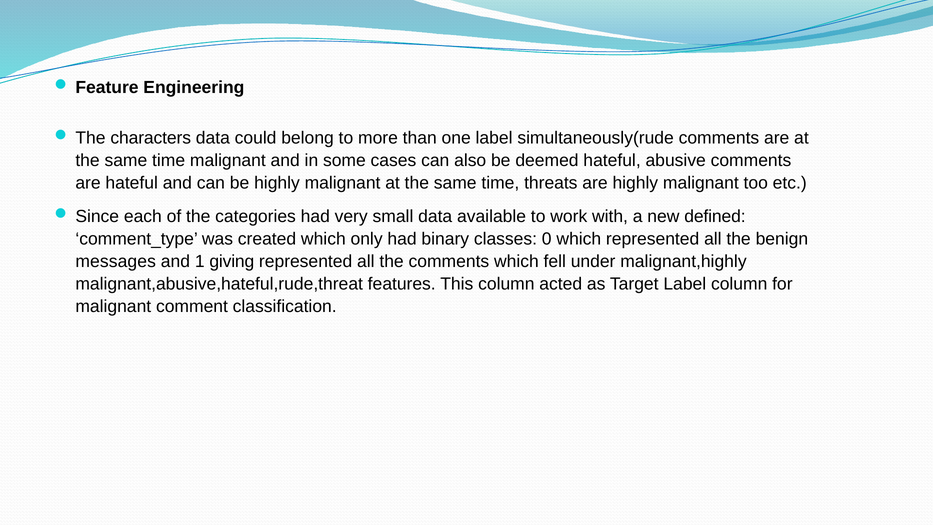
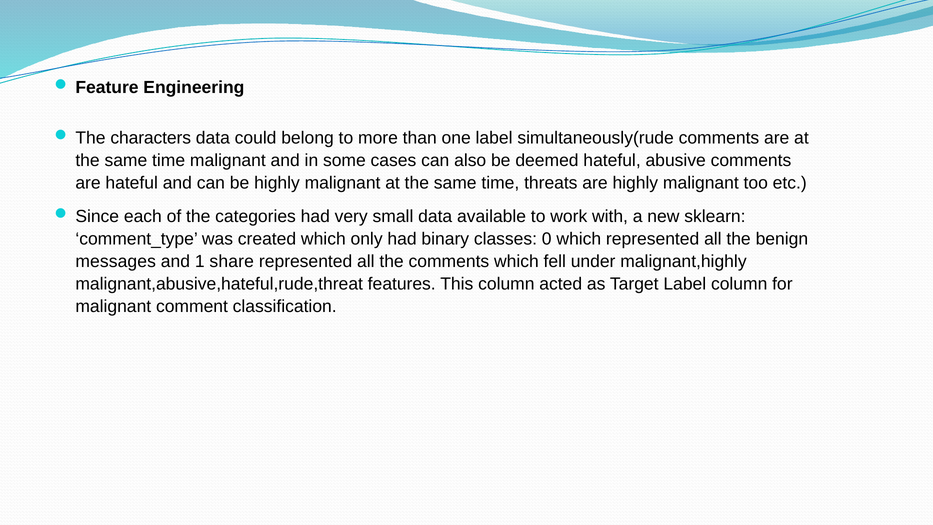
defined: defined -> sklearn
giving: giving -> share
